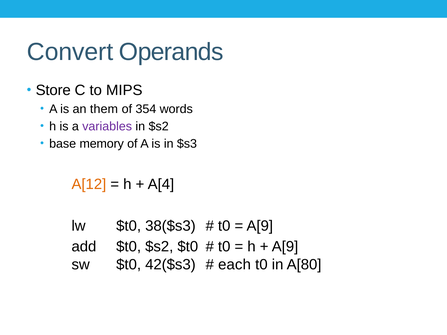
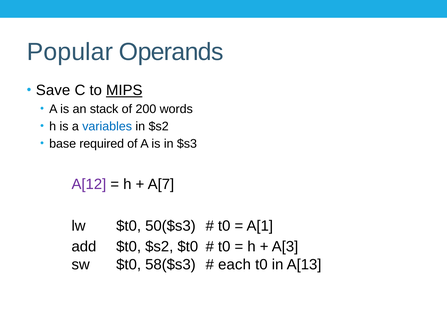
Convert: Convert -> Popular
Store: Store -> Save
MIPS underline: none -> present
them: them -> stack
354: 354 -> 200
variables colour: purple -> blue
memory: memory -> required
A[12 colour: orange -> purple
A[4: A[4 -> A[7
38($s3: 38($s3 -> 50($s3
A[9 at (260, 226): A[9 -> A[1
A[9 at (285, 247): A[9 -> A[3
42($s3: 42($s3 -> 58($s3
A[80: A[80 -> A[13
